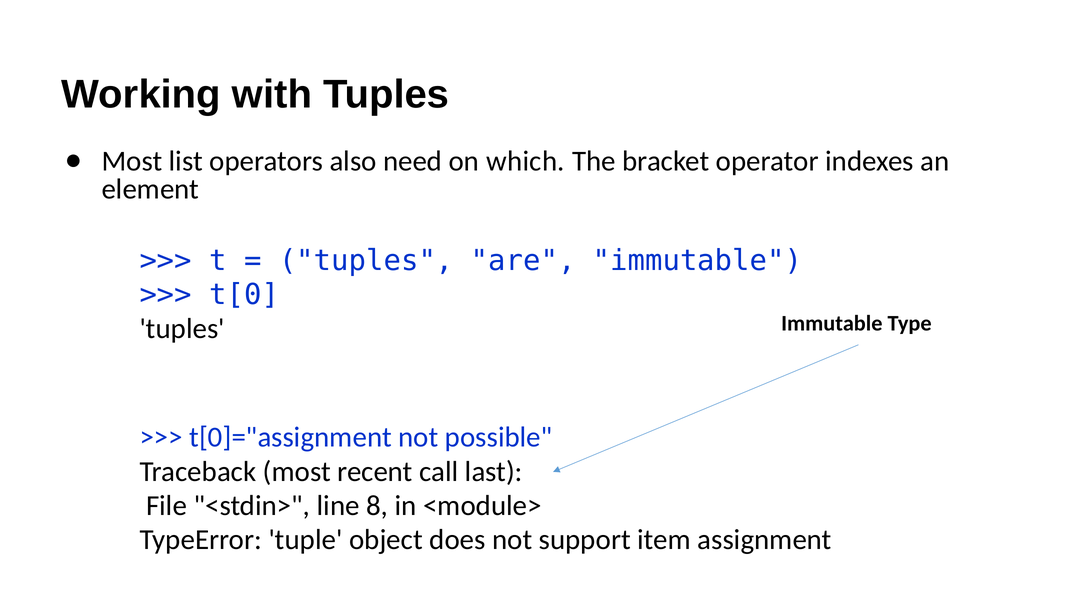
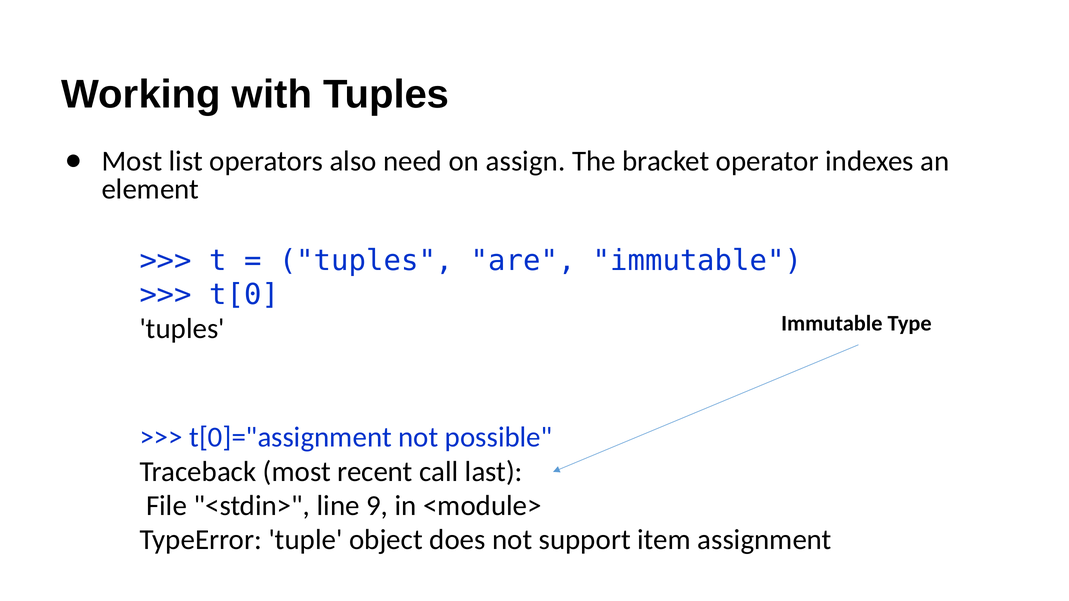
which: which -> assign
8: 8 -> 9
